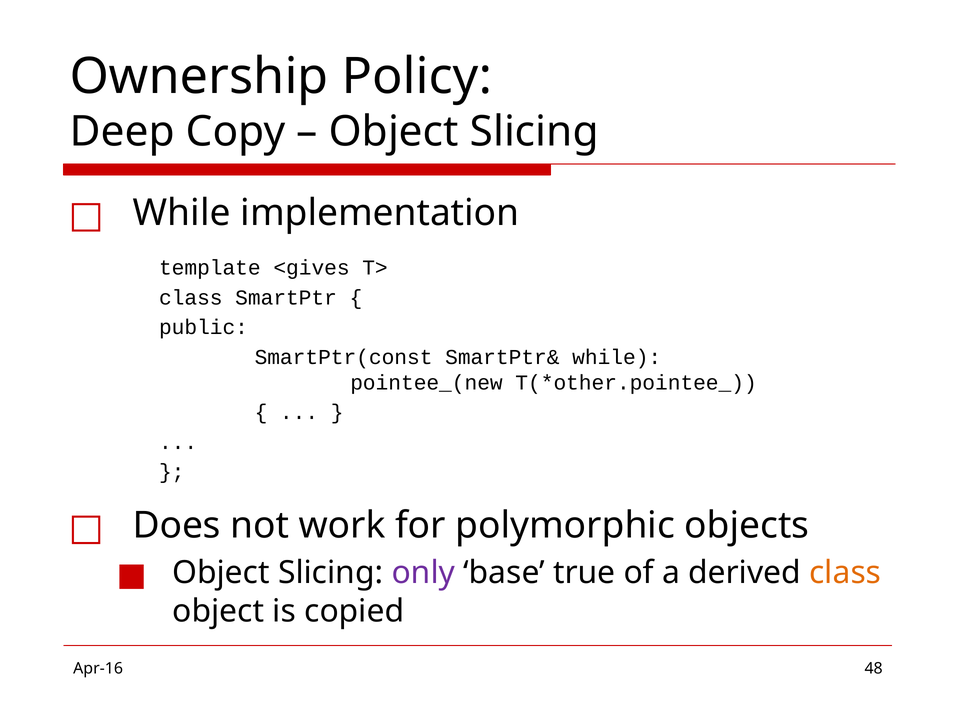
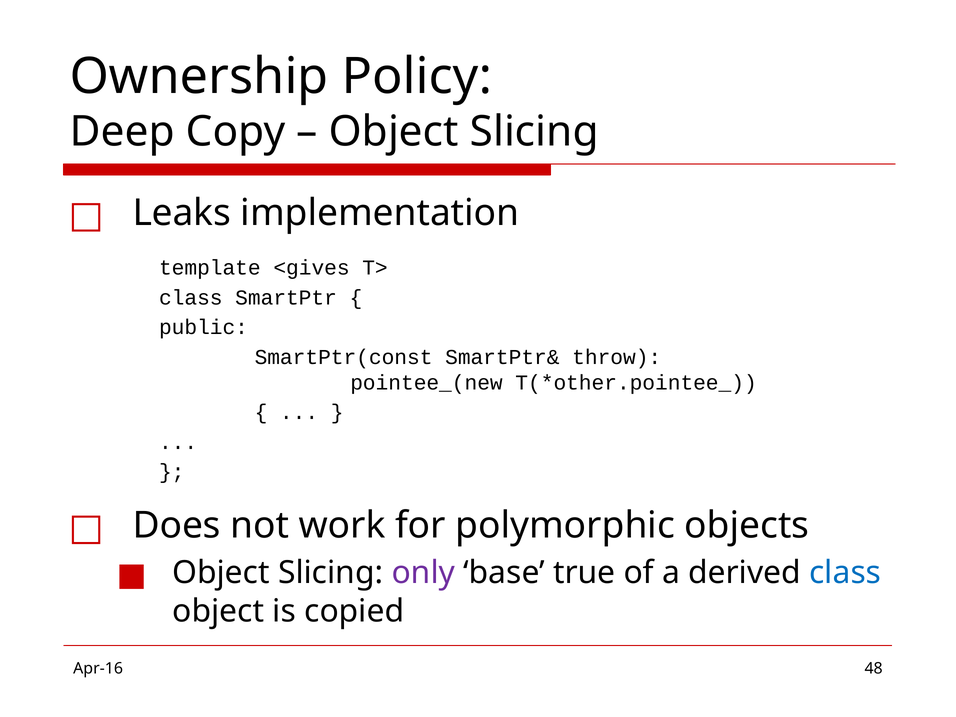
While at (182, 213): While -> Leaks
SmartPtr& while: while -> throw
class at (845, 573) colour: orange -> blue
